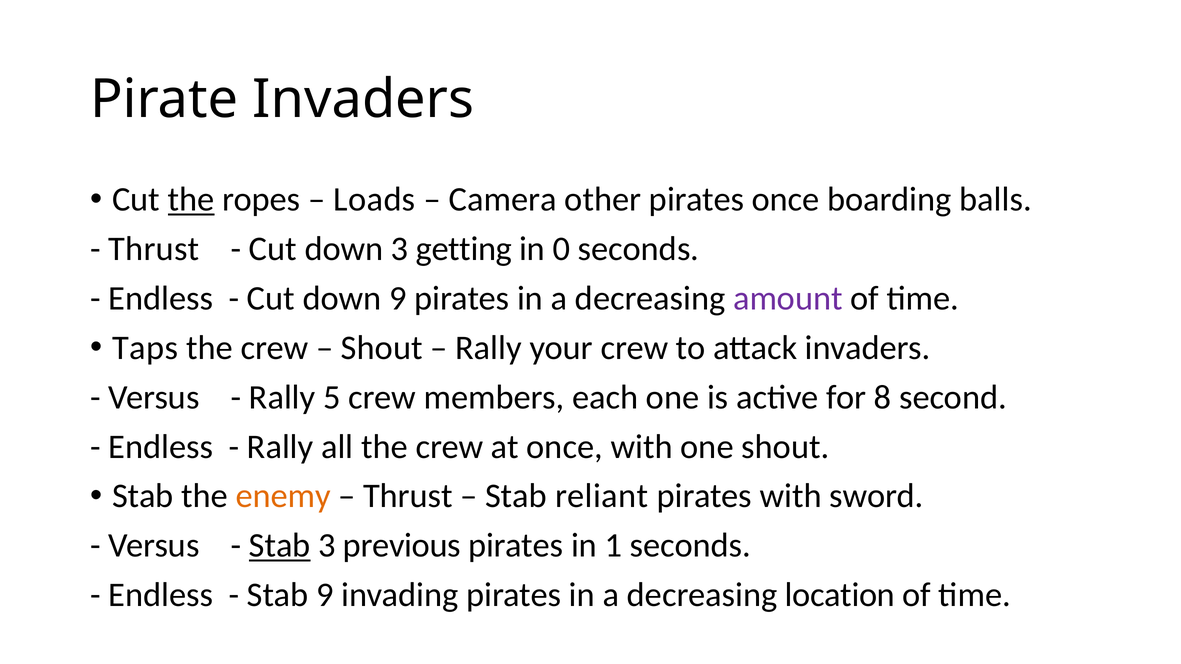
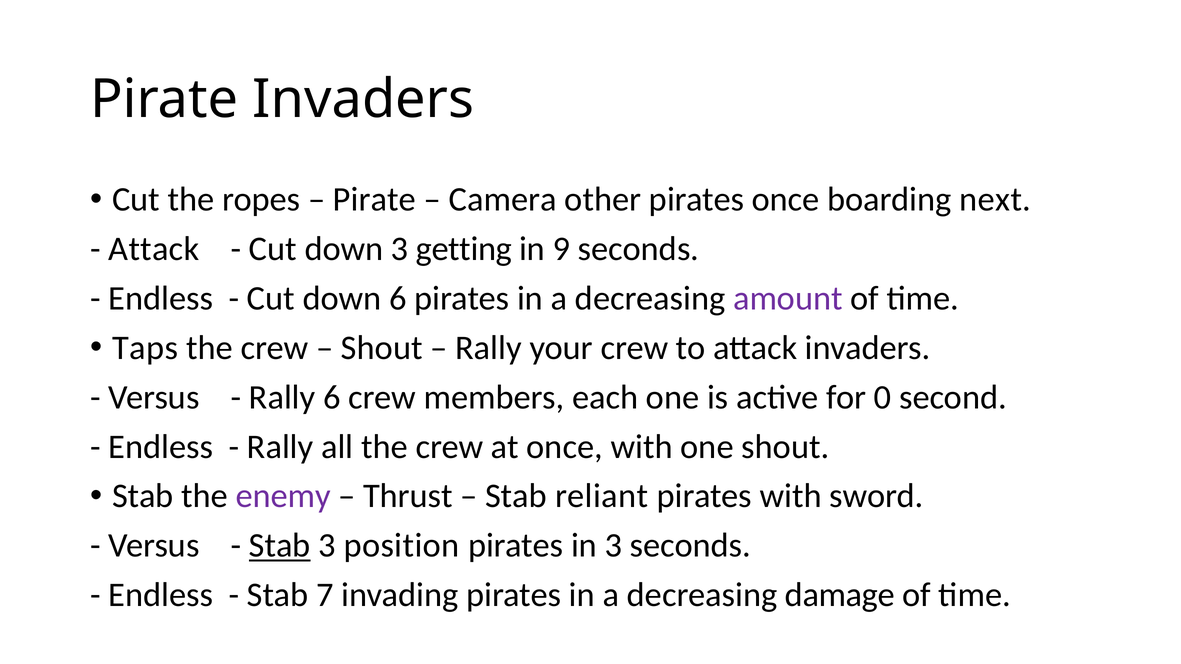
the at (191, 200) underline: present -> none
Loads at (374, 200): Loads -> Pirate
balls: balls -> next
Thrust at (154, 249): Thrust -> Attack
0: 0 -> 9
down 9: 9 -> 6
Rally 5: 5 -> 6
8: 8 -> 0
enemy colour: orange -> purple
previous: previous -> position
in 1: 1 -> 3
Stab 9: 9 -> 7
location: location -> damage
